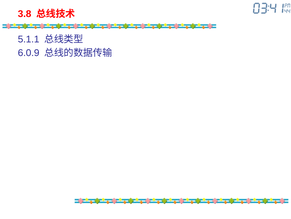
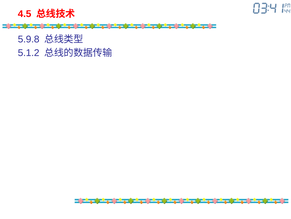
3.8: 3.8 -> 4.5
5.1.1: 5.1.1 -> 5.9.8
6.0.9: 6.0.9 -> 5.1.2
